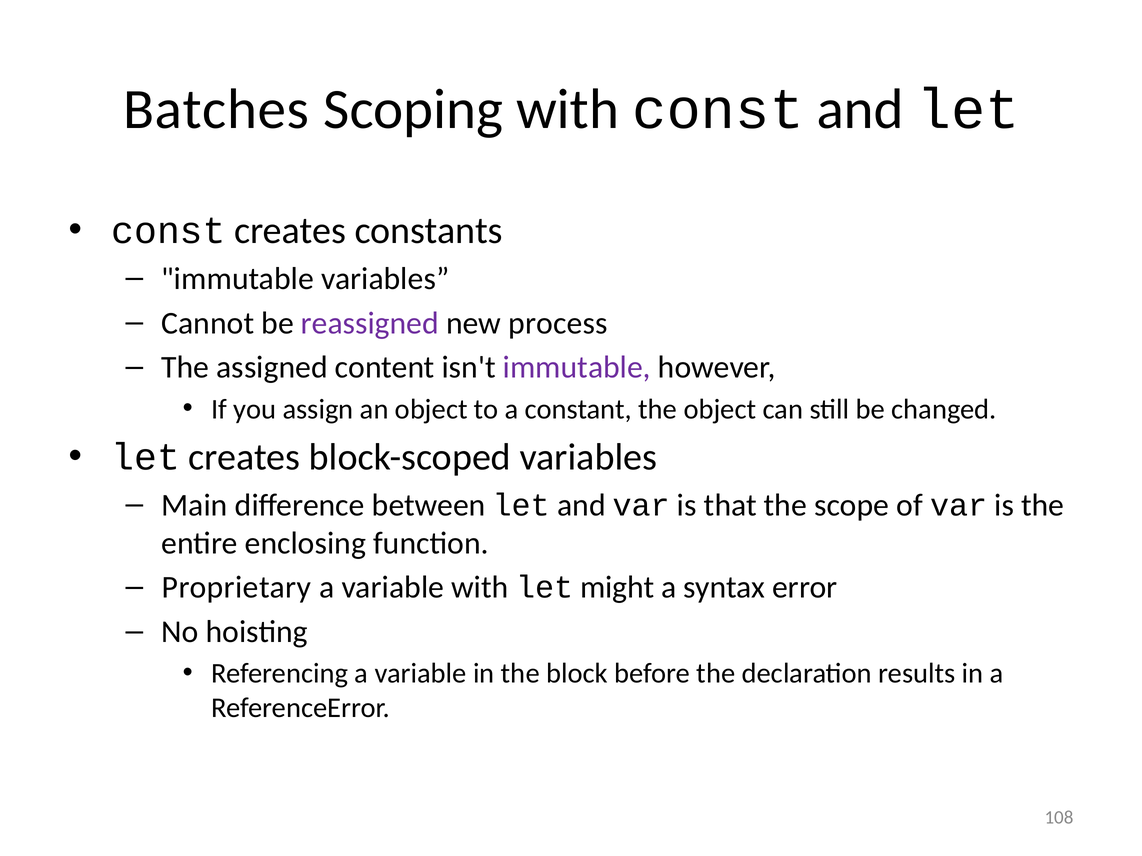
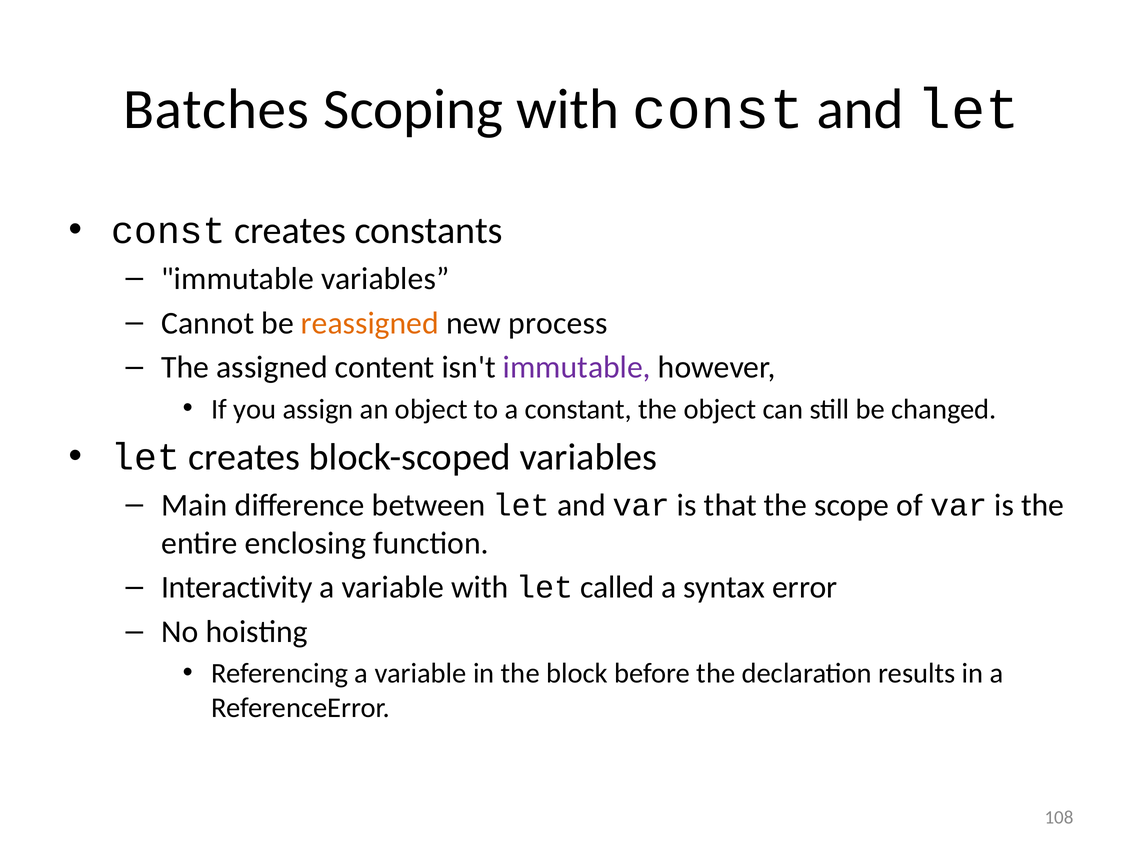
reassigned colour: purple -> orange
Proprietary: Proprietary -> Interactivity
might: might -> called
